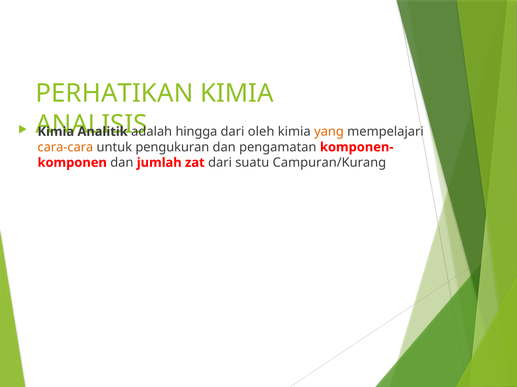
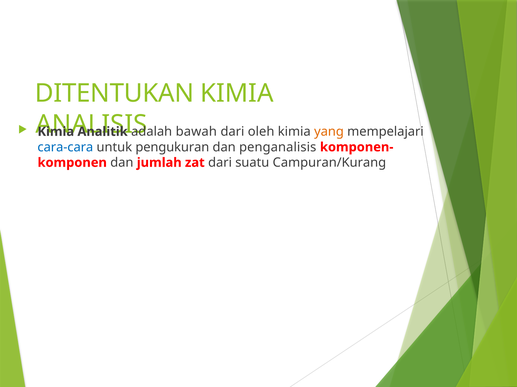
PERHATIKAN: PERHATIKAN -> DITENTUKAN
hingga: hingga -> bawah
cara-cara colour: orange -> blue
pengamatan: pengamatan -> penganalisis
